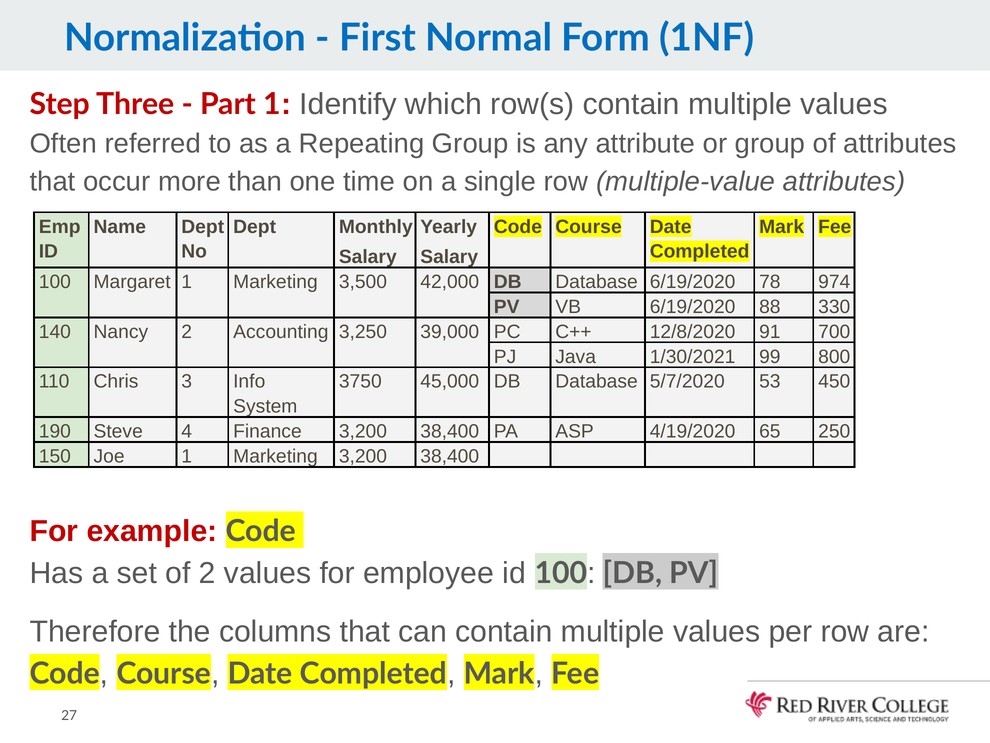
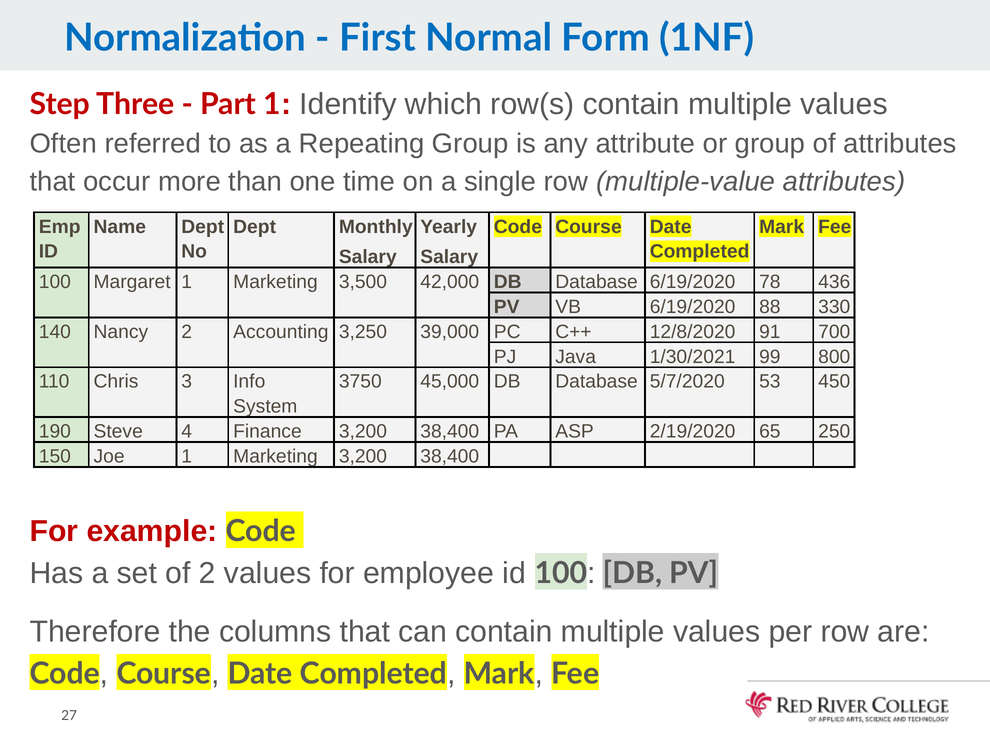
974: 974 -> 436
4/19/2020: 4/19/2020 -> 2/19/2020
